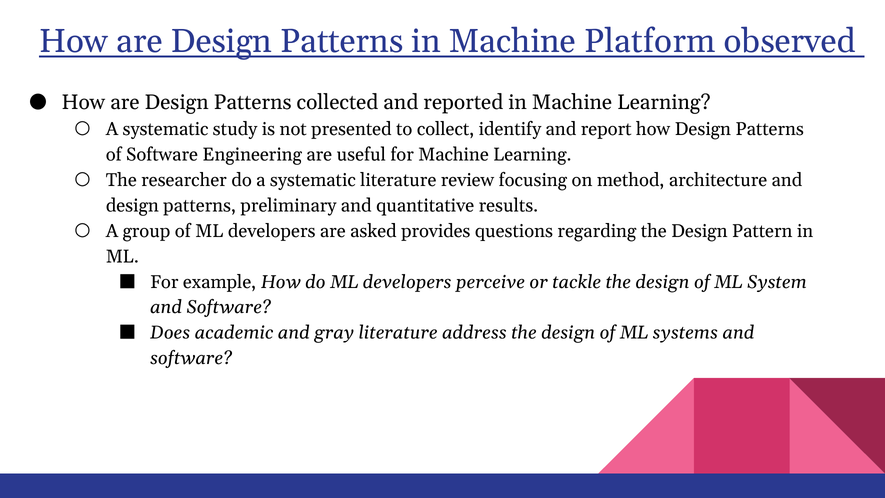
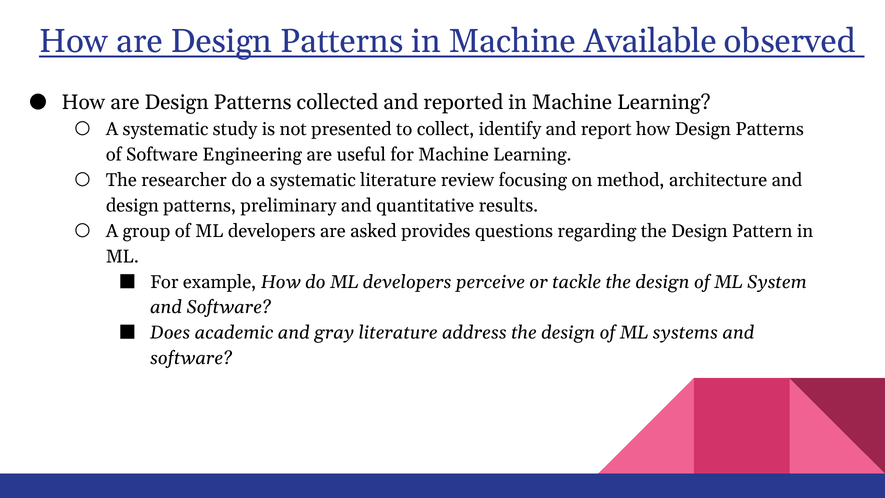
Platform: Platform -> Available
